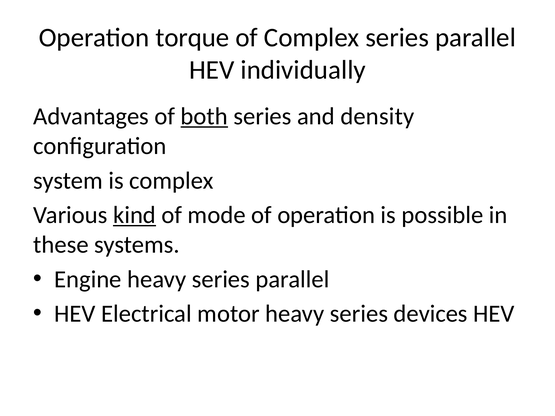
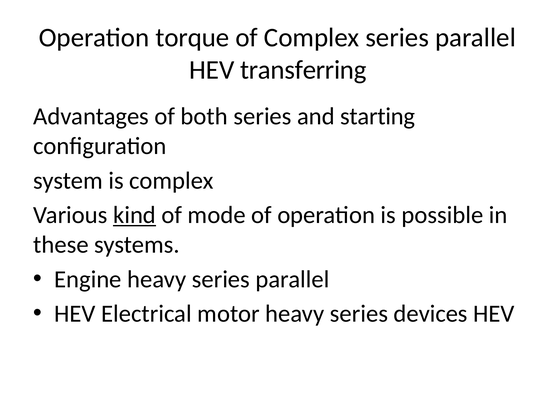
individually: individually -> transferring
both underline: present -> none
density: density -> starting
